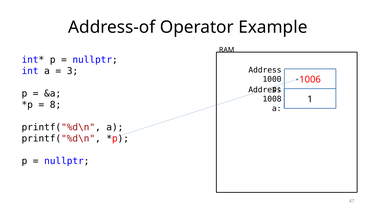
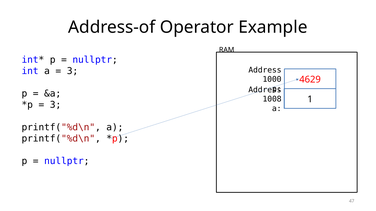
1006: 1006 -> 4629
8 at (56, 105): 8 -> 3
